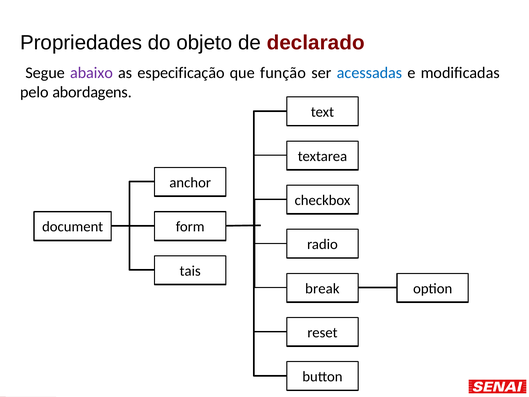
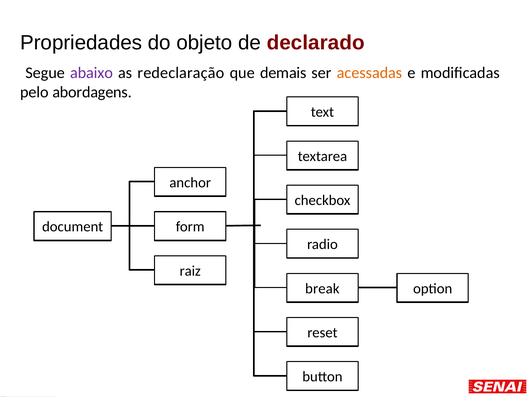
especificação: especificação -> redeclaração
função: função -> demais
acessadas colour: blue -> orange
tais: tais -> raiz
